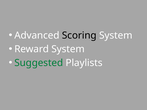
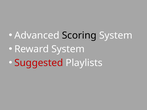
Suggested colour: green -> red
